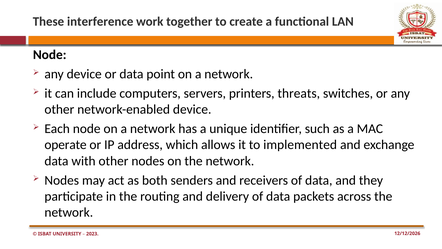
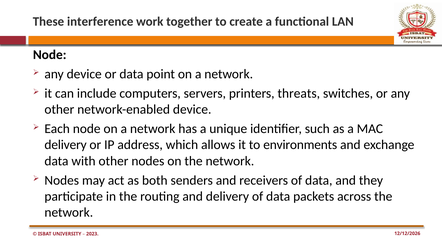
operate at (66, 145): operate -> delivery
implemented: implemented -> environments
